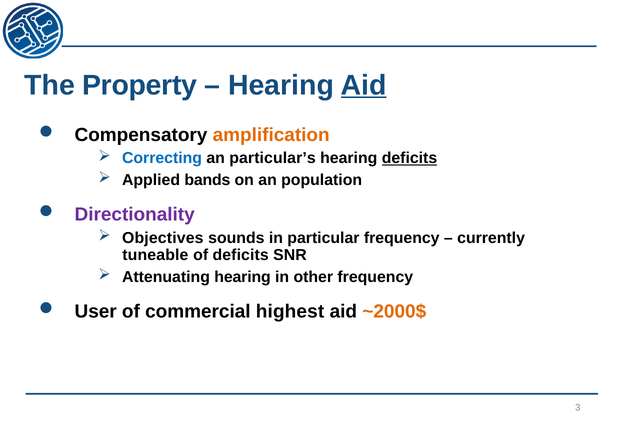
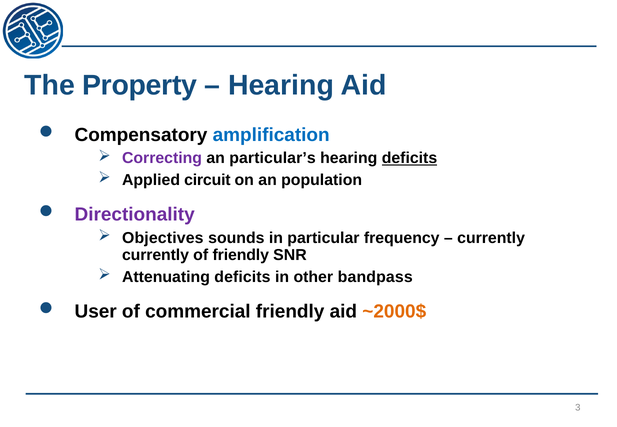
Aid at (364, 85) underline: present -> none
amplification colour: orange -> blue
Correcting colour: blue -> purple
bands: bands -> circuit
tuneable at (155, 255): tuneable -> currently
of deficits: deficits -> friendly
Attenuating hearing: hearing -> deficits
other frequency: frequency -> bandpass
commercial highest: highest -> friendly
